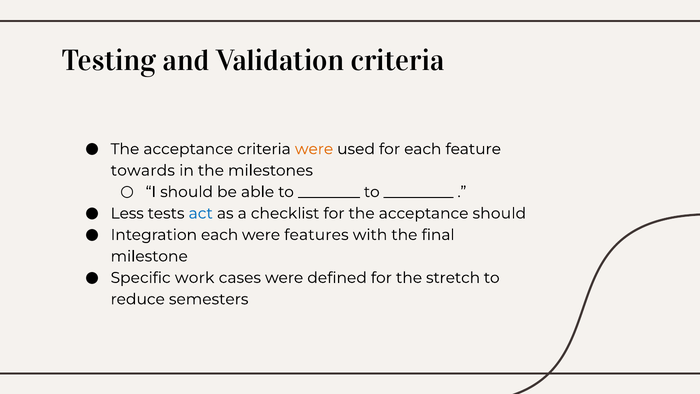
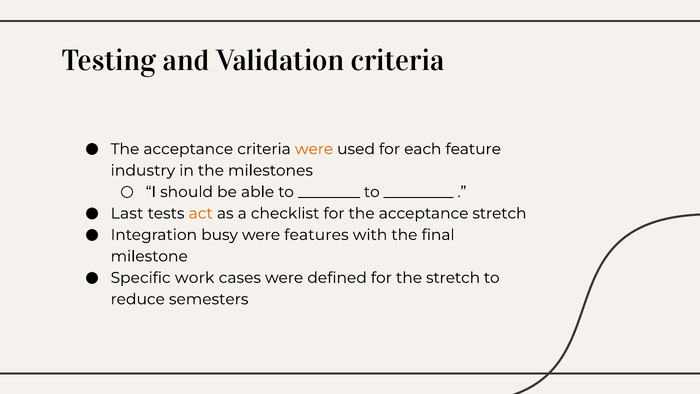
towards: towards -> industry
Less: Less -> Last
act colour: blue -> orange
acceptance should: should -> stretch
Integration each: each -> busy
